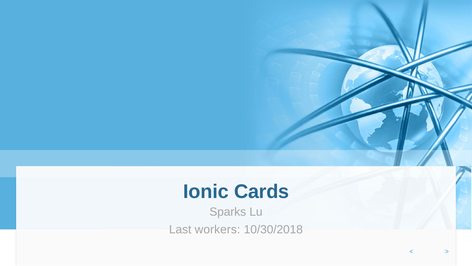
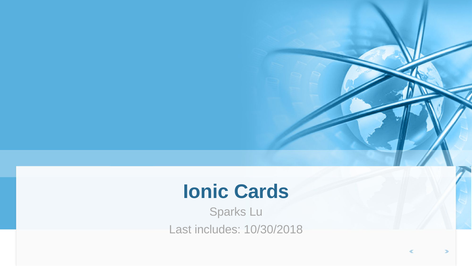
workers: workers -> includes
